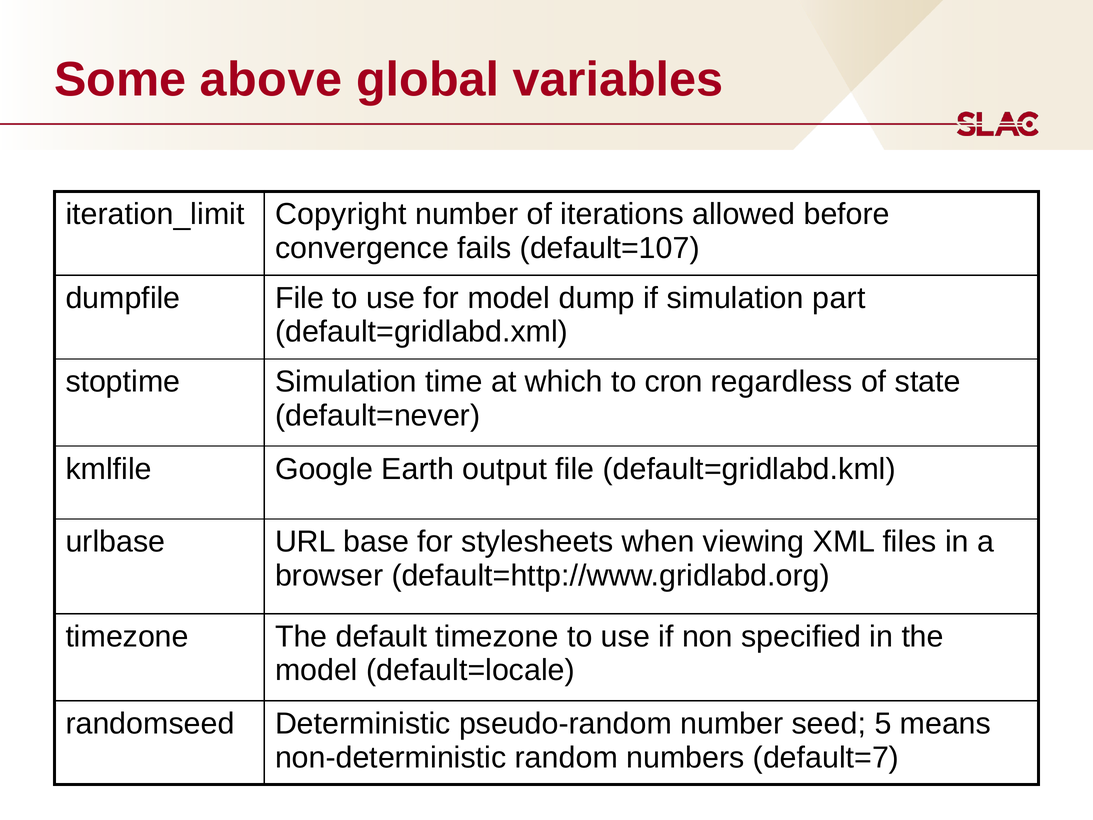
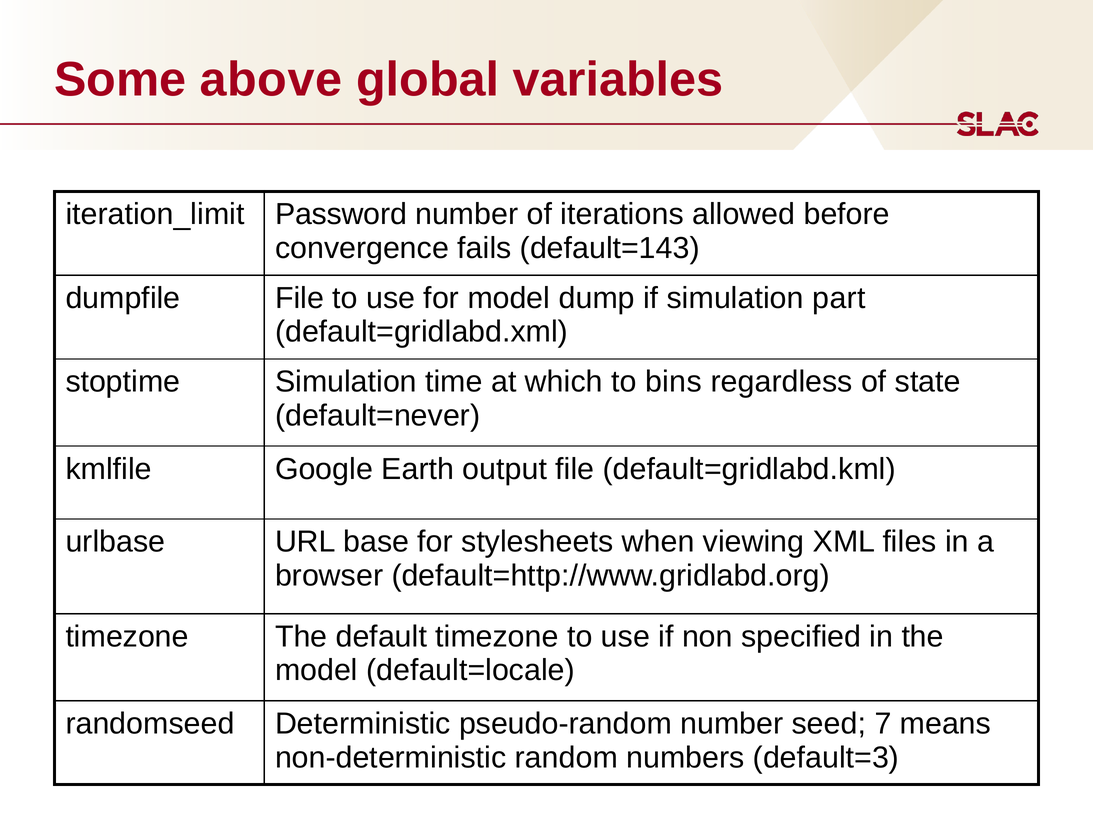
Copyright: Copyright -> Password
default=107: default=107 -> default=143
cron: cron -> bins
5: 5 -> 7
default=7: default=7 -> default=3
